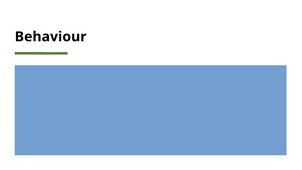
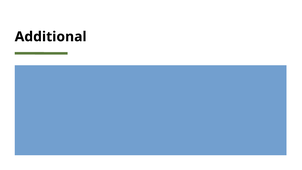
Behaviour: Behaviour -> Additional
